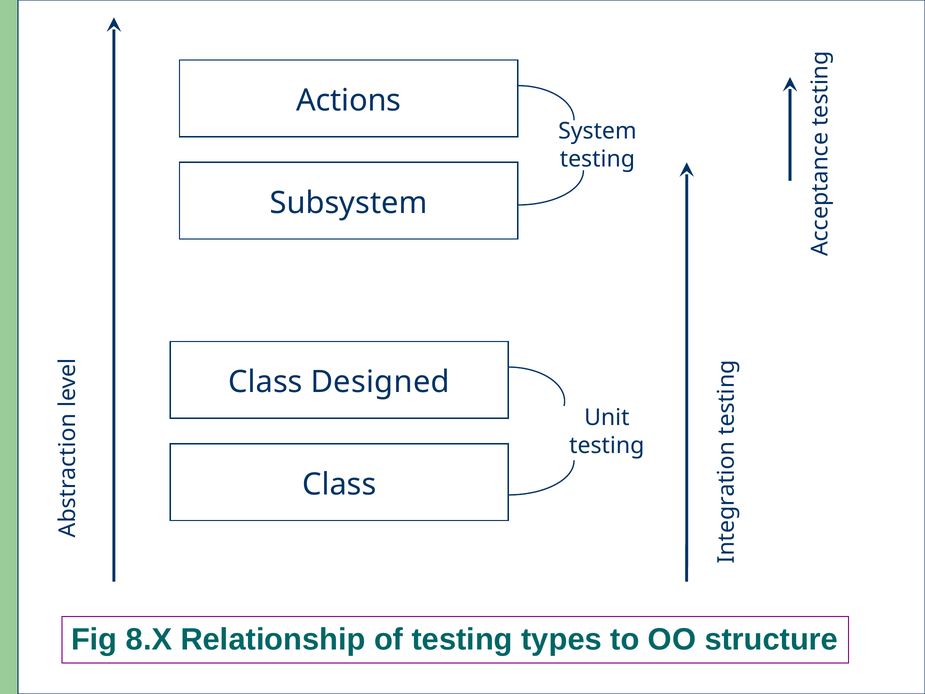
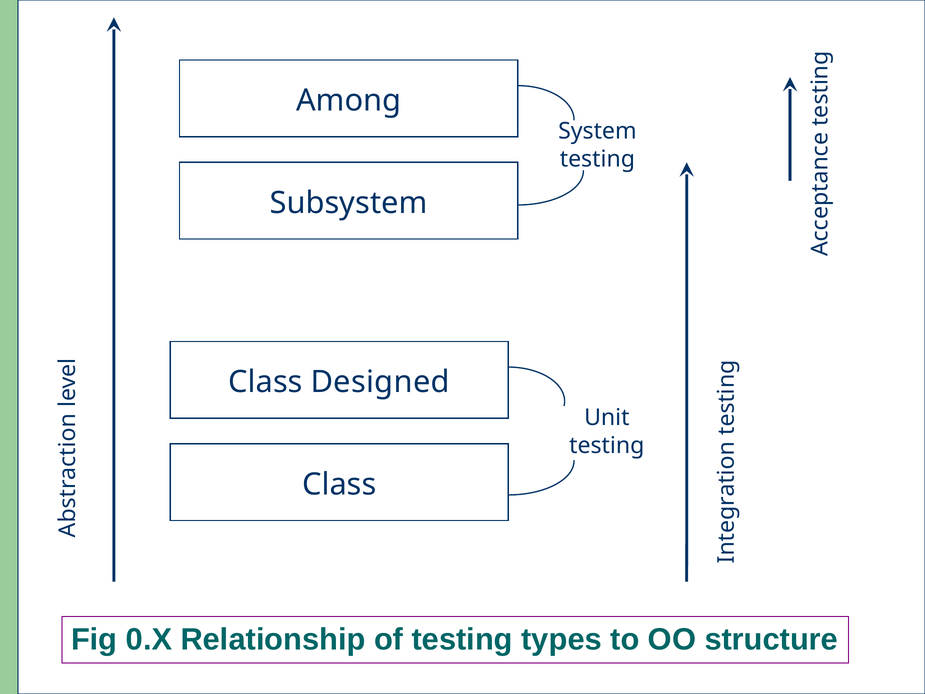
Actions: Actions -> Among
8.X: 8.X -> 0.X
